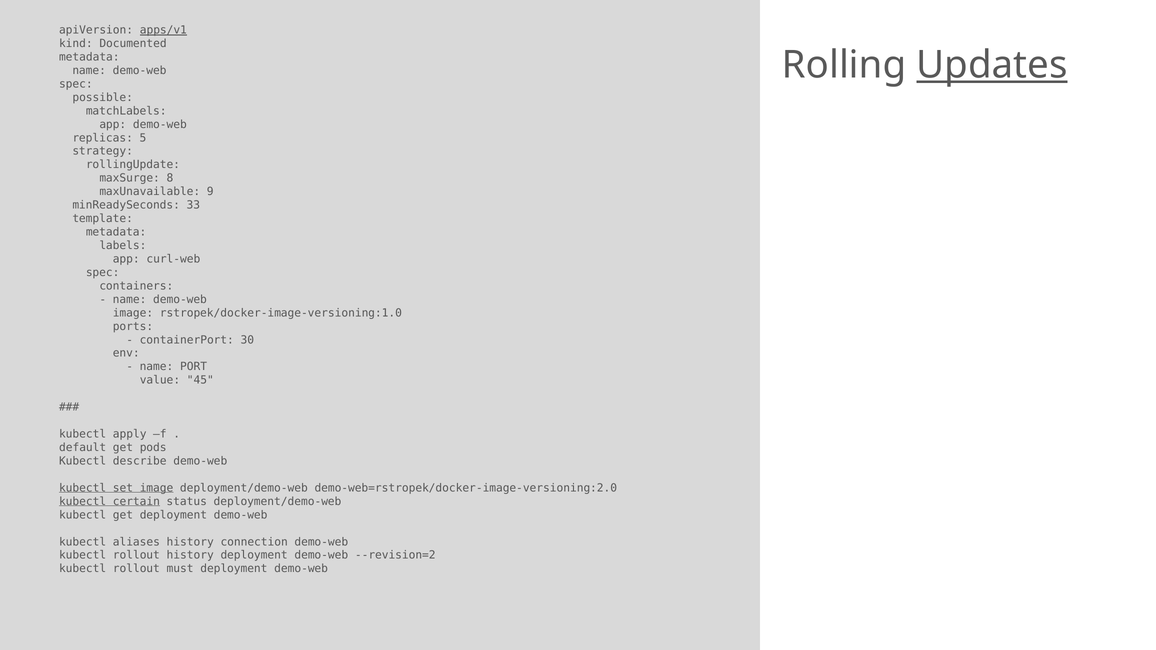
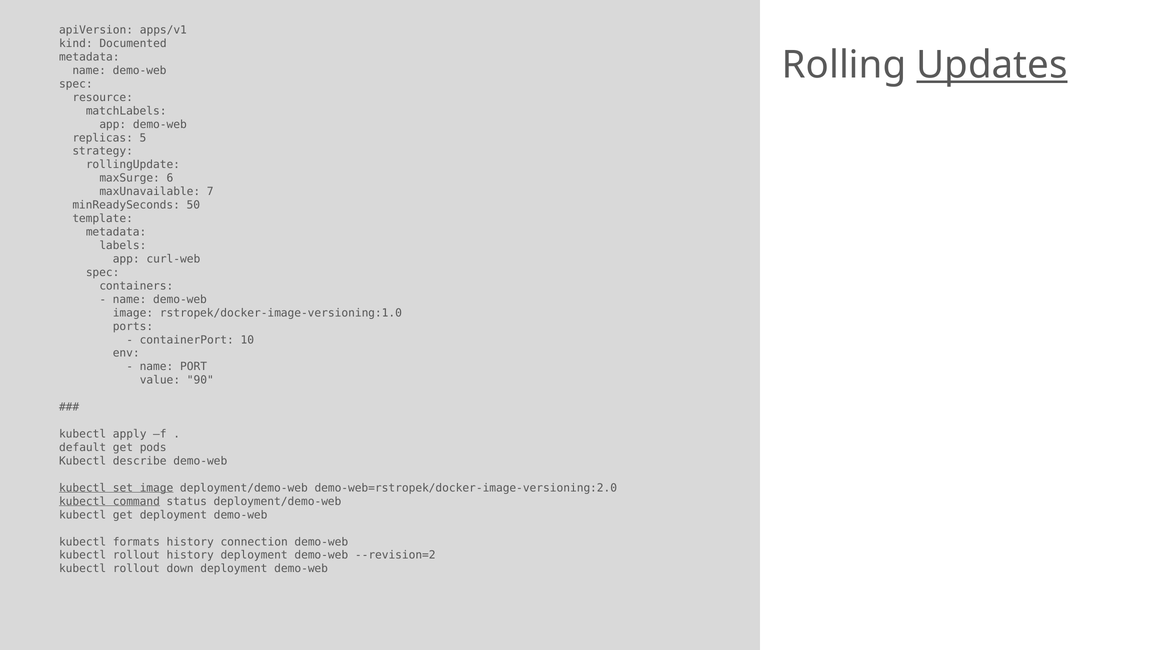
apps/v1 underline: present -> none
possible: possible -> resource
8: 8 -> 6
9: 9 -> 7
33: 33 -> 50
30: 30 -> 10
45: 45 -> 90
certain: certain -> command
aliases: aliases -> formats
must: must -> down
